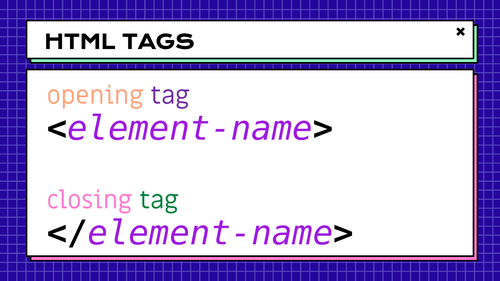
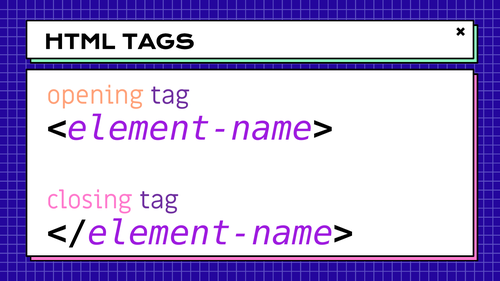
tag at (159, 200) colour: green -> purple
